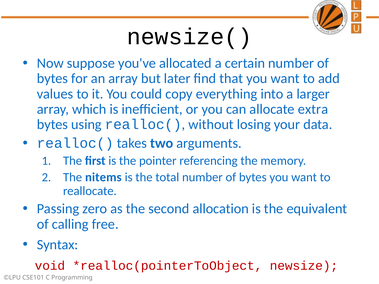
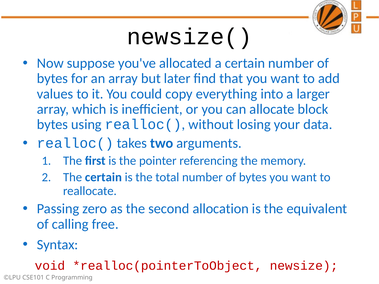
extra: extra -> block
The nitems: nitems -> certain
